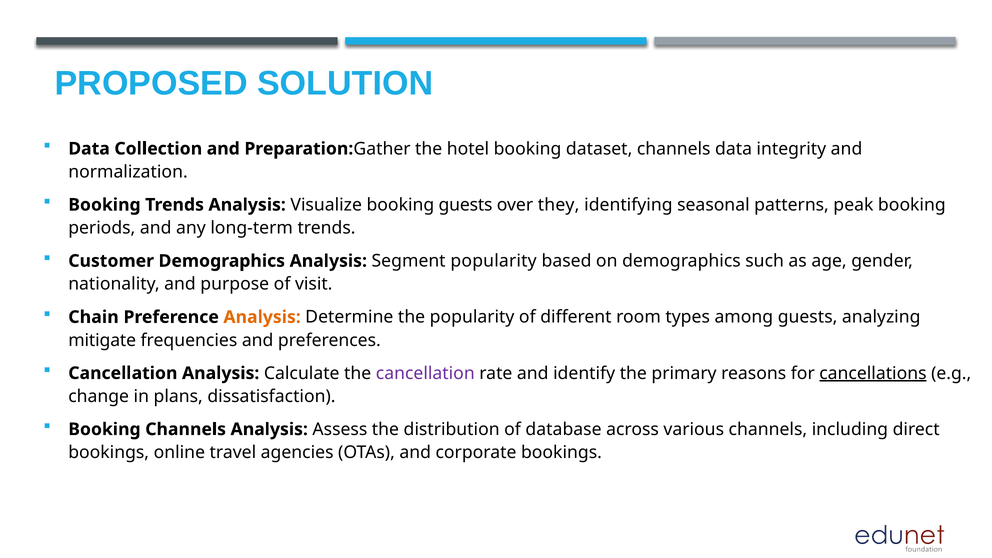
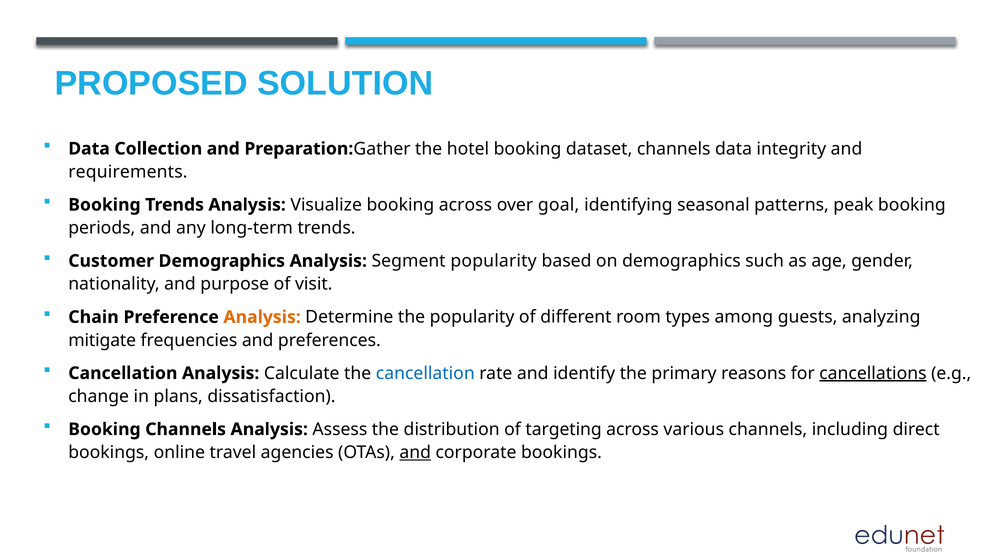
normalization: normalization -> requirements
booking guests: guests -> across
they: they -> goal
cancellation at (425, 373) colour: purple -> blue
database: database -> targeting
and at (415, 453) underline: none -> present
